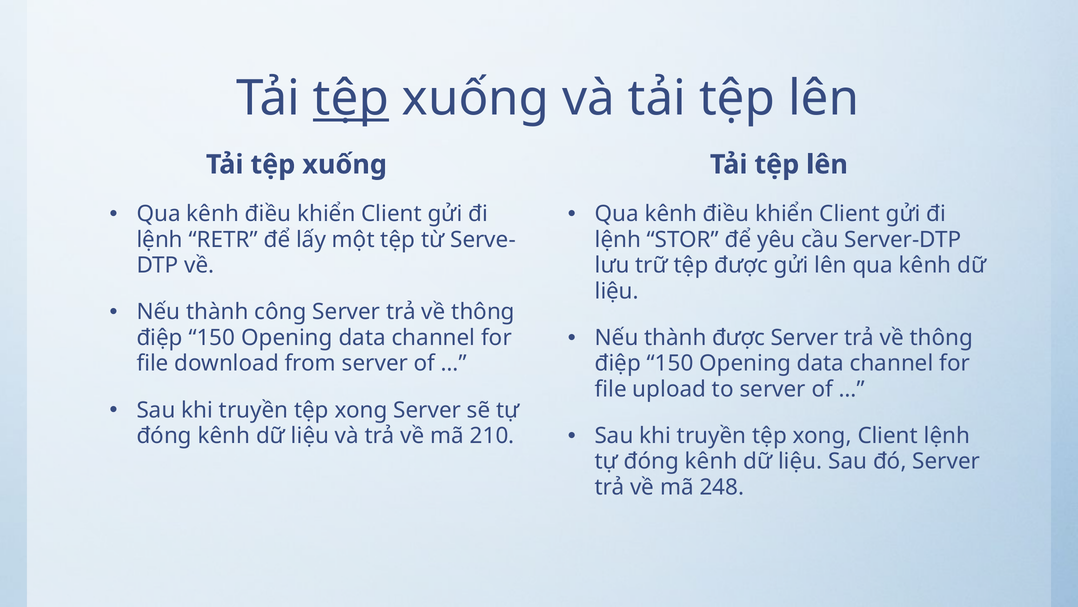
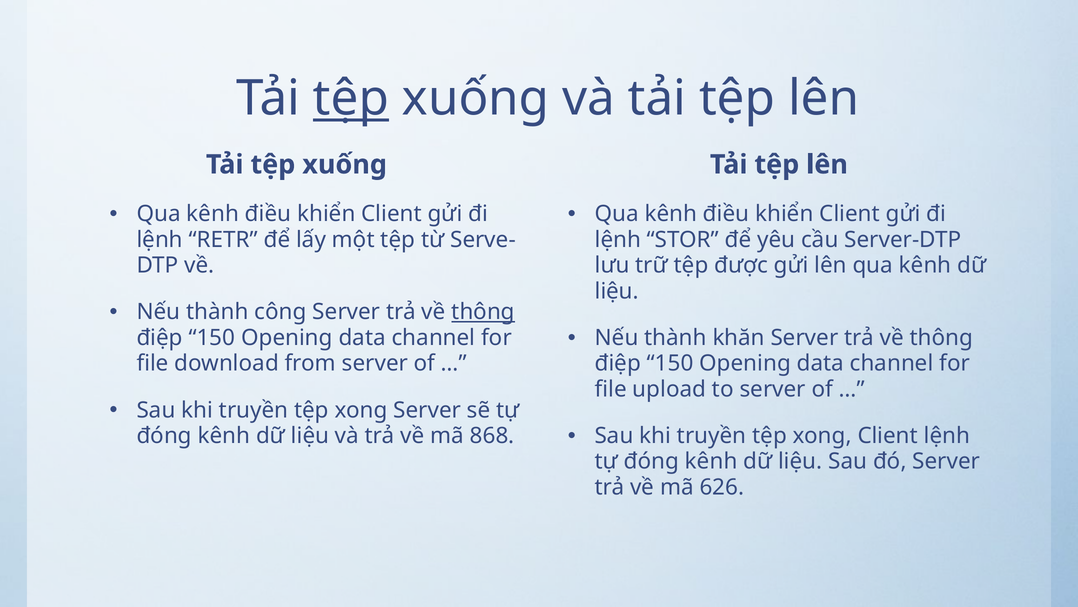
thông at (483, 312) underline: none -> present
thành được: được -> khăn
210: 210 -> 868
248: 248 -> 626
